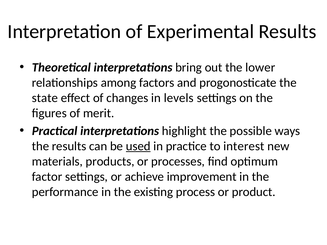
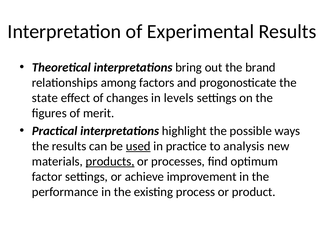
lower: lower -> brand
interest: interest -> analysis
products underline: none -> present
